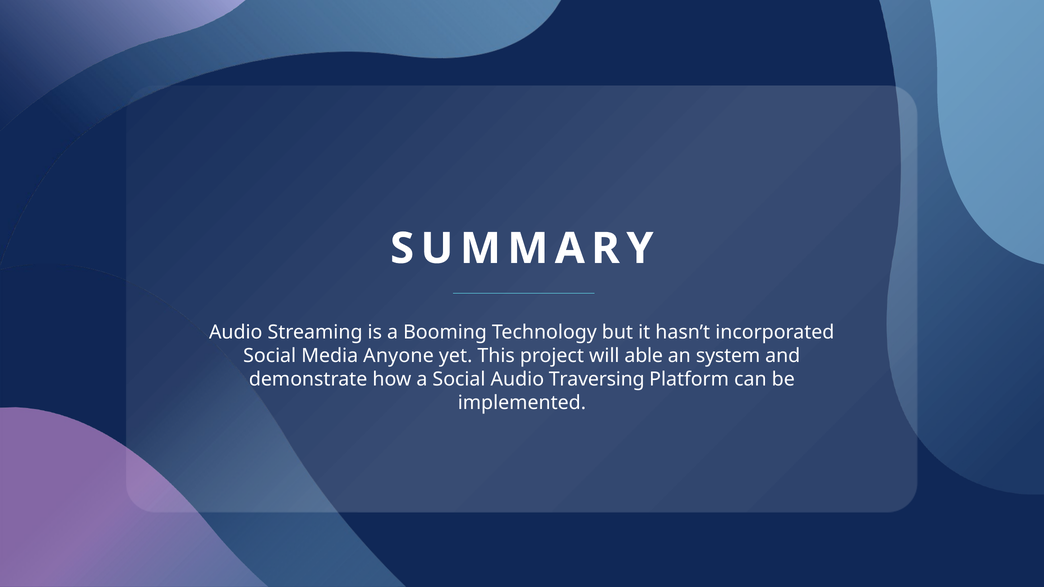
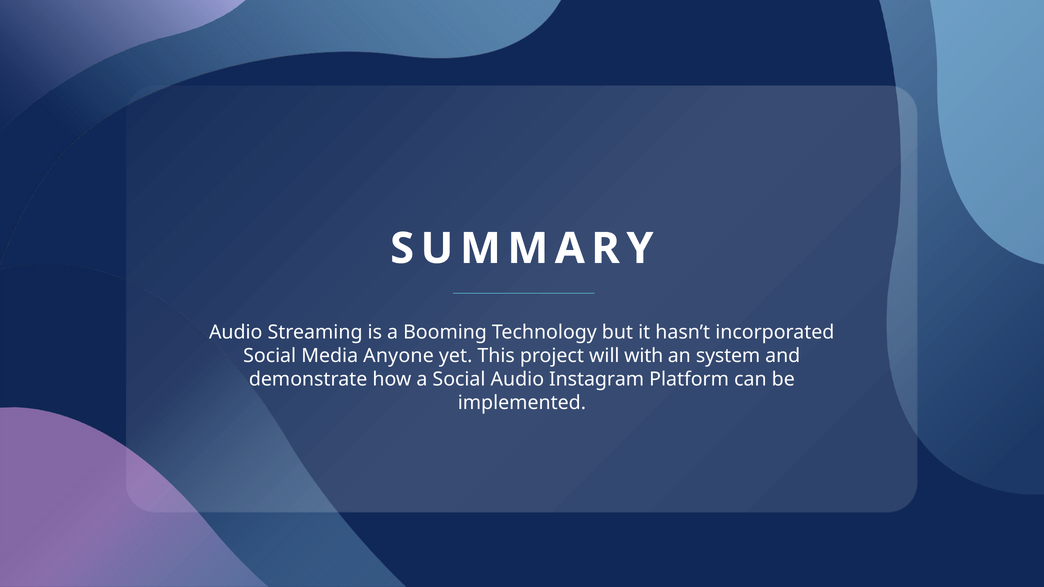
able: able -> with
Traversing: Traversing -> Instagram
